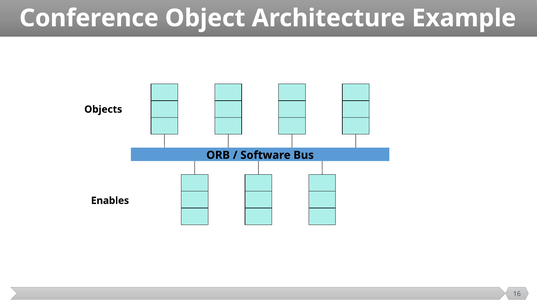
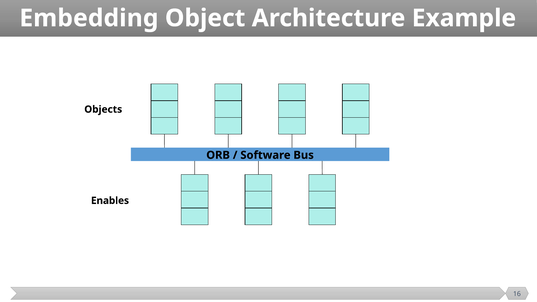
Conference: Conference -> Embedding
